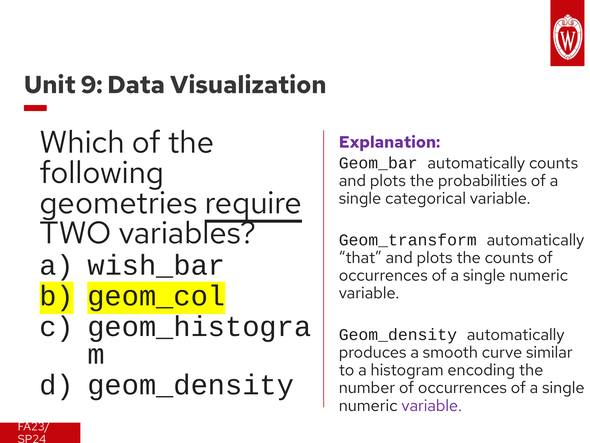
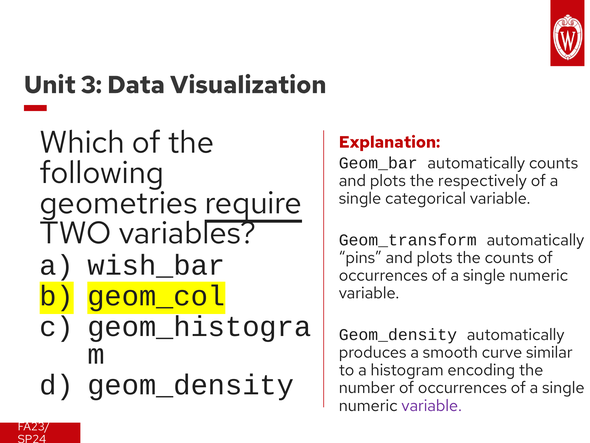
9: 9 -> 3
Explanation colour: purple -> red
probabilities: probabilities -> respectively
that: that -> pins
